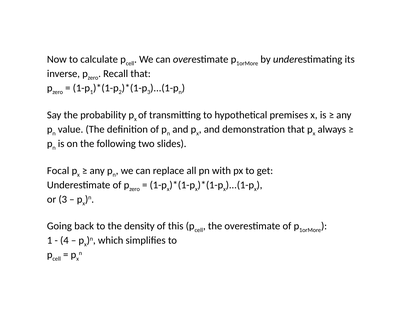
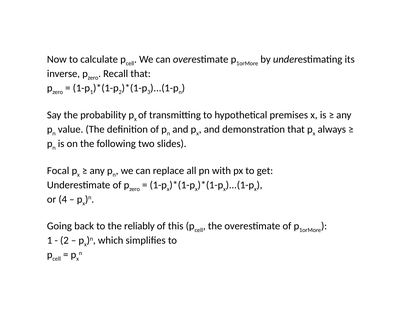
or 3: 3 -> 4
density: density -> reliably
4 at (64, 240): 4 -> 2
